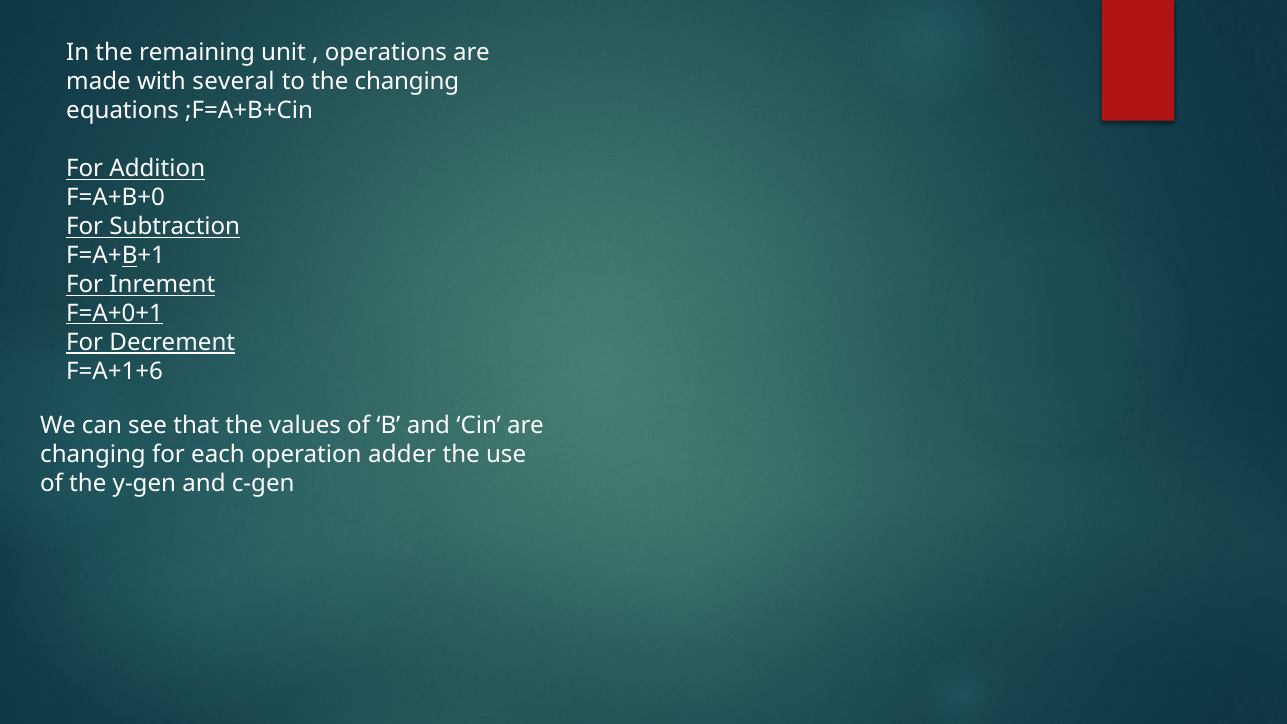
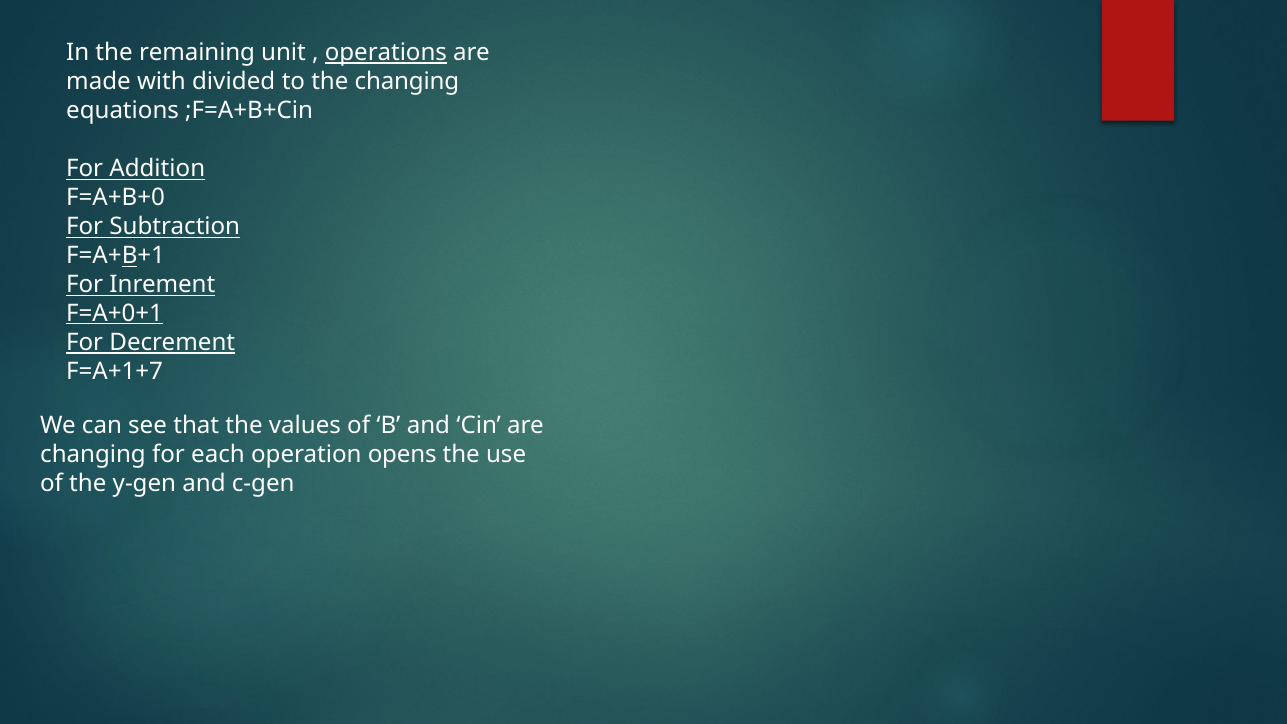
operations underline: none -> present
several: several -> divided
F=A+1+6: F=A+1+6 -> F=A+1+7
adder: adder -> opens
